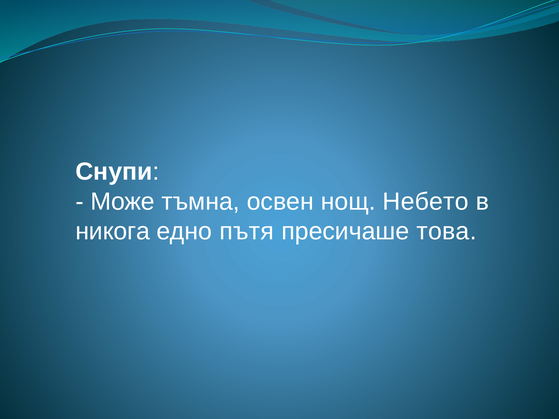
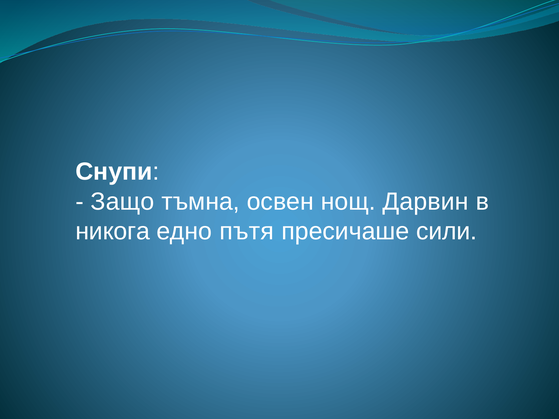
Може: Може -> Защо
Небето: Небето -> Дарвин
това: това -> сили
